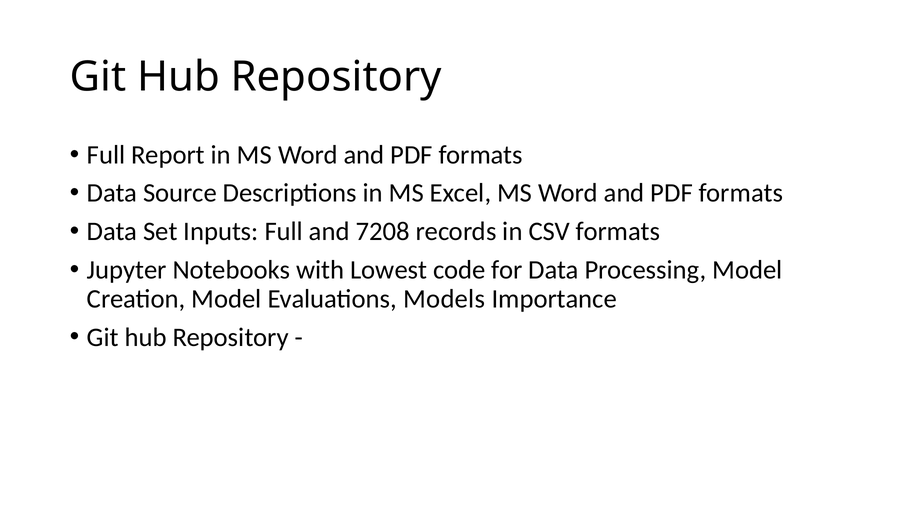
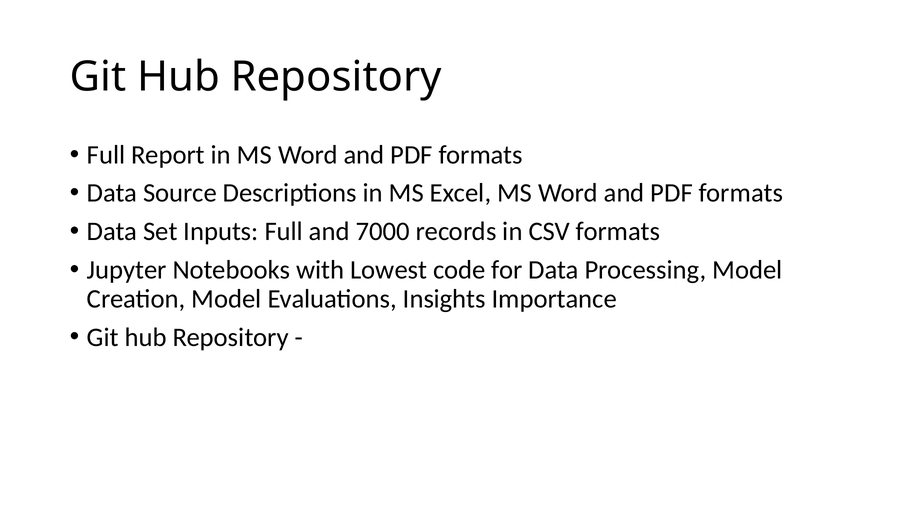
7208: 7208 -> 7000
Models: Models -> Insights
